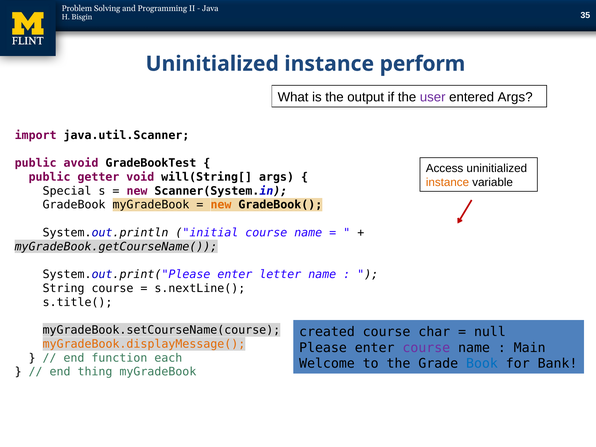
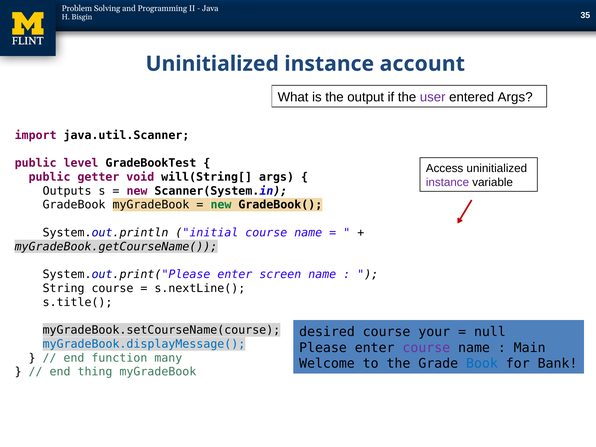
perform: perform -> account
avoid: avoid -> level
instance at (447, 182) colour: orange -> purple
Special: Special -> Outputs
new at (221, 205) colour: orange -> green
letter: letter -> screen
created: created -> desired
char: char -> your
myGradeBook.displayMessage( colour: orange -> blue
each: each -> many
